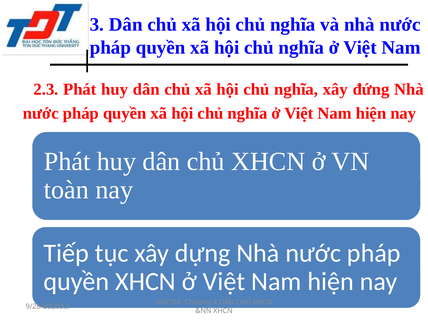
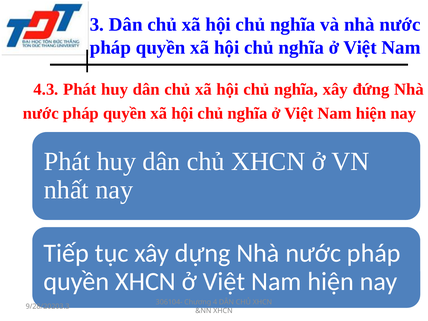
2.3: 2.3 -> 4.3
toàn: toàn -> nhất
